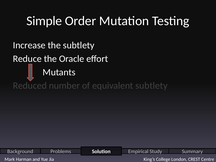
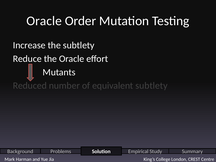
Simple at (44, 21): Simple -> Oracle
